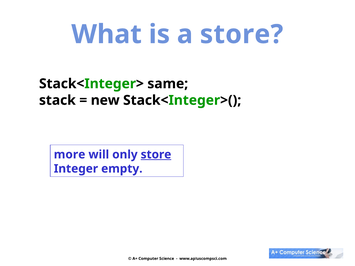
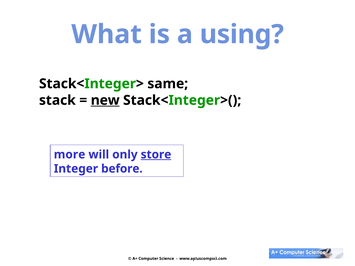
a store: store -> using
new underline: none -> present
empty: empty -> before
